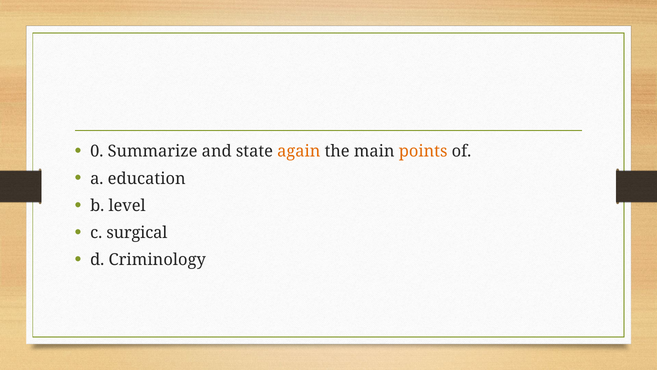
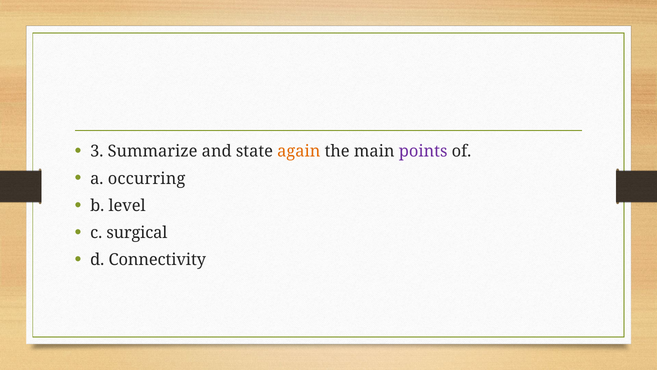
0: 0 -> 3
points colour: orange -> purple
education: education -> occurring
Criminology: Criminology -> Connectivity
